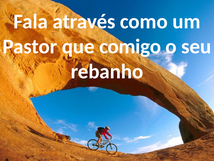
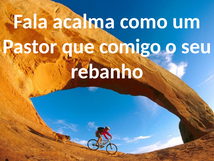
através: através -> acalma
